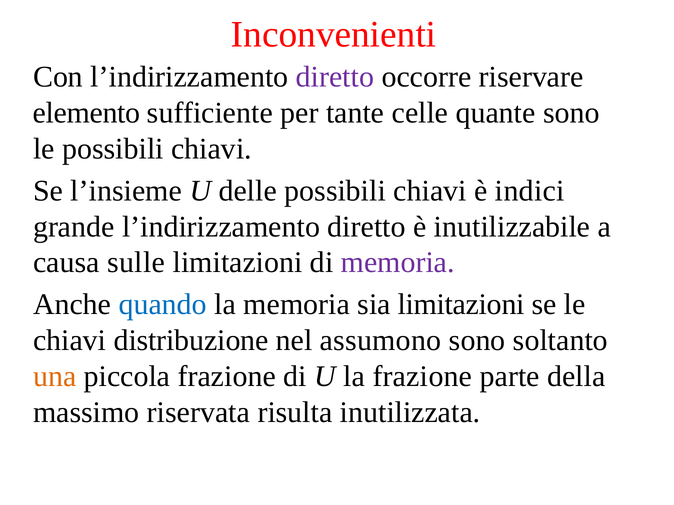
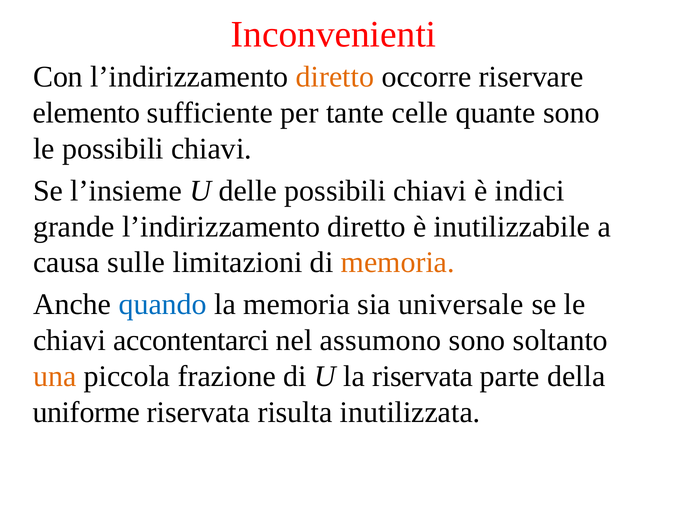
diretto at (335, 77) colour: purple -> orange
memoria at (398, 263) colour: purple -> orange
sia limitazioni: limitazioni -> universale
distribuzione: distribuzione -> accontentarci
la frazione: frazione -> riservata
massimo: massimo -> uniforme
